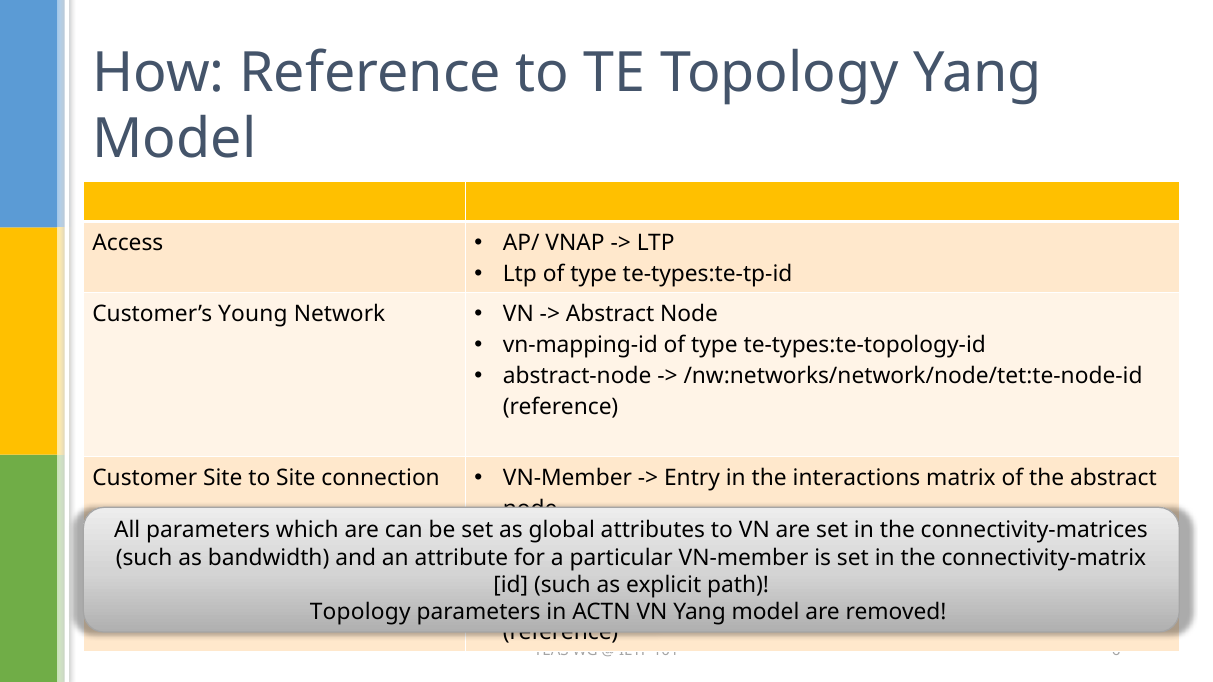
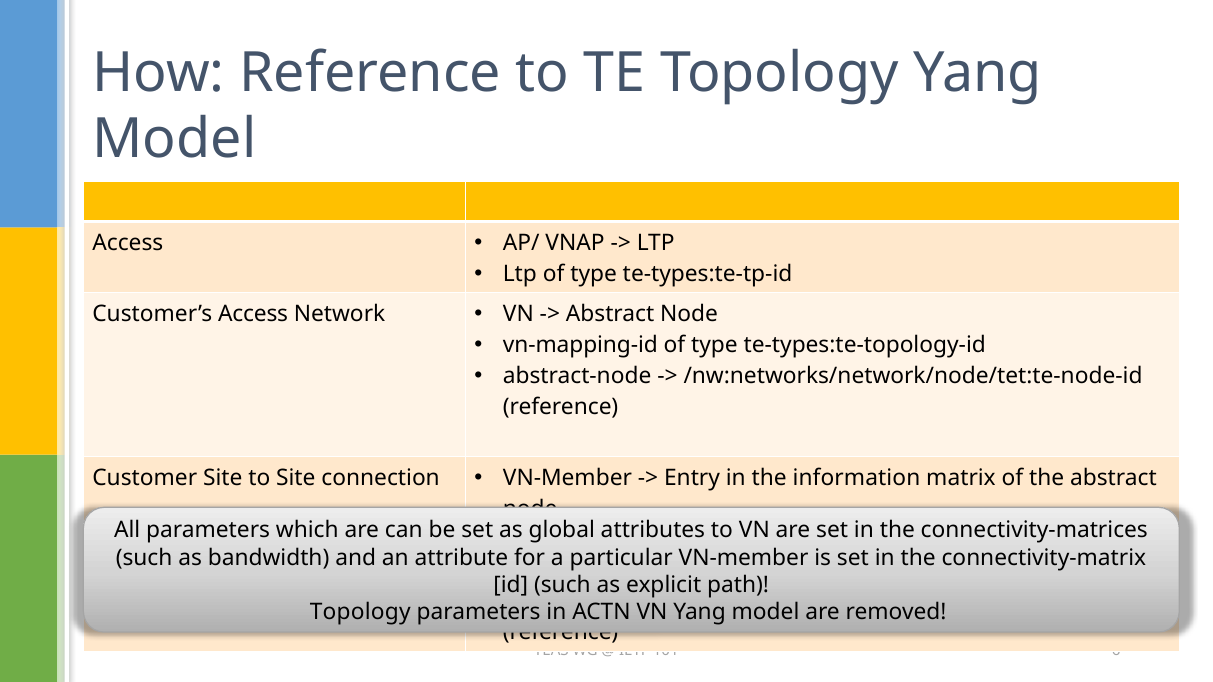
Customer’s Young: Young -> Access
interactions: interactions -> information
